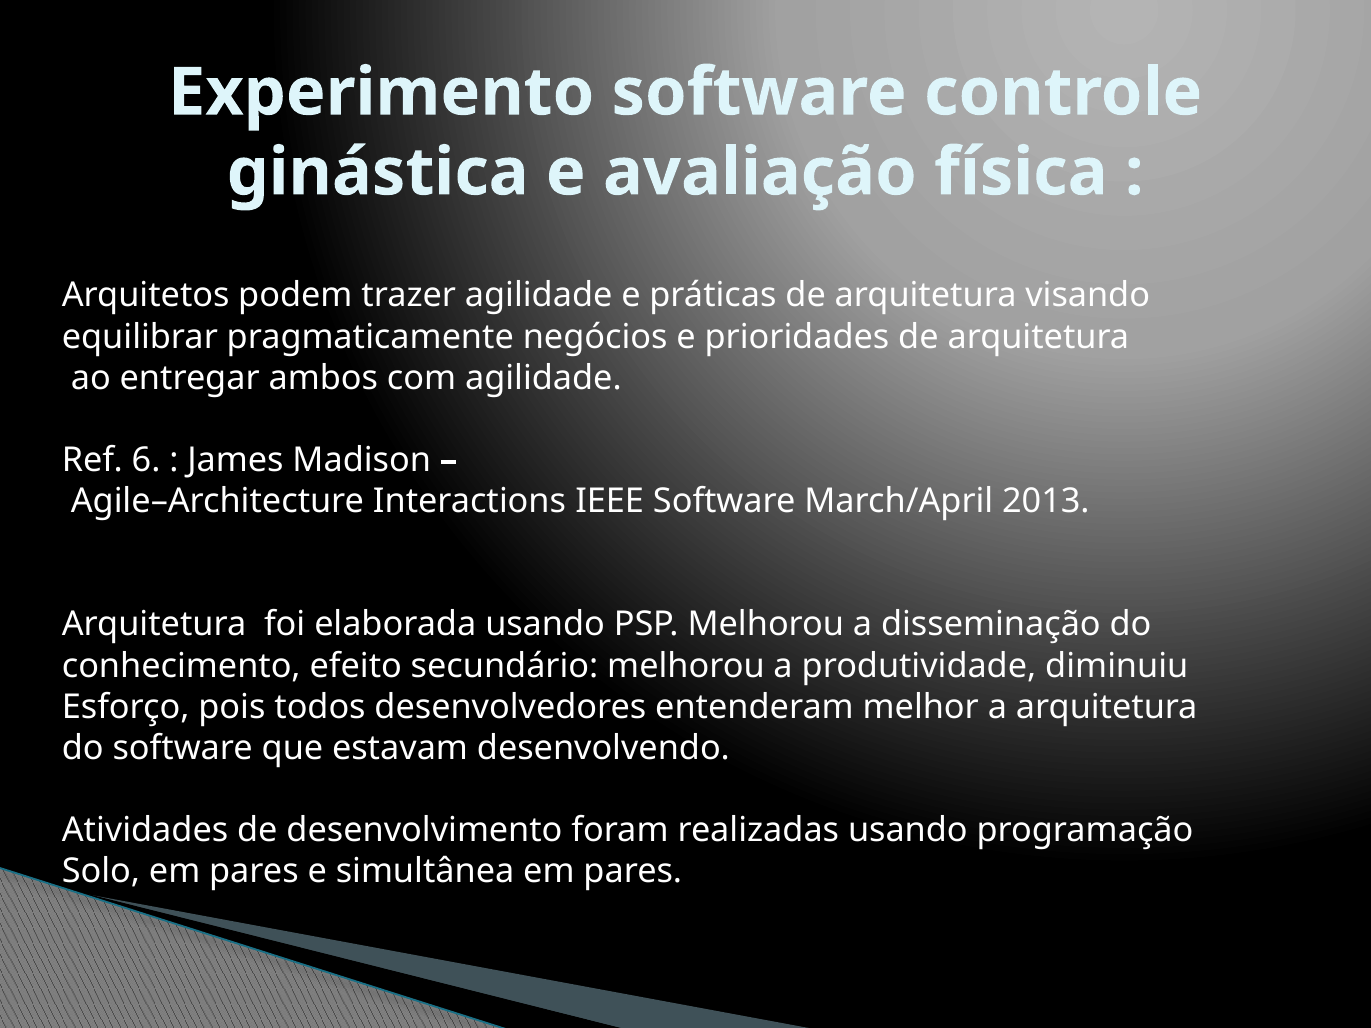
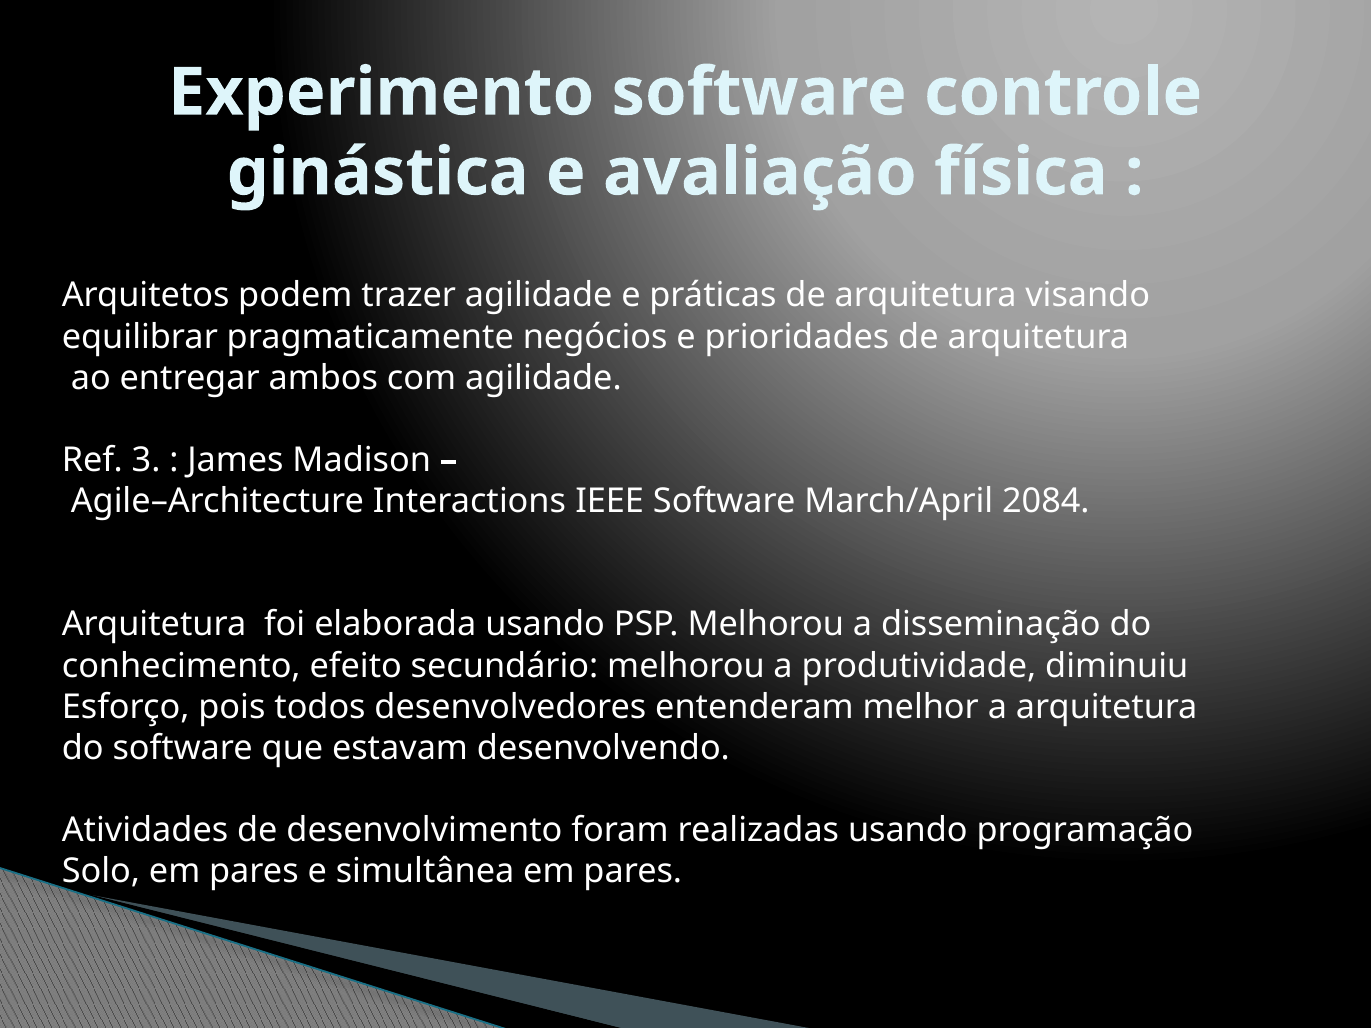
6: 6 -> 3
2013: 2013 -> 2084
